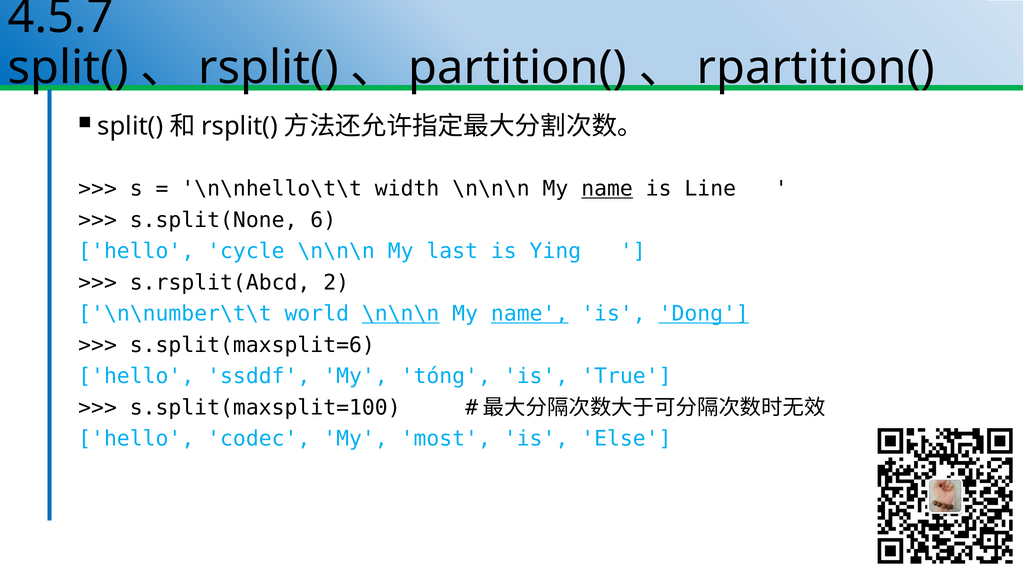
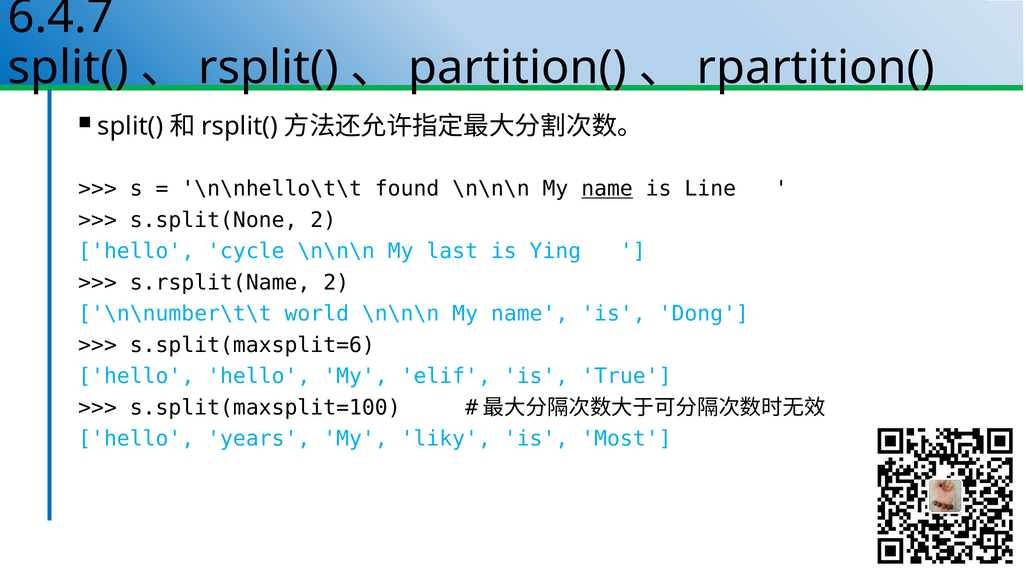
4.5.7: 4.5.7 -> 6.4.7
width: width -> found
s.split(None 6: 6 -> 2
s.rsplit(Abcd: s.rsplit(Abcd -> s.rsplit(Name
\n\n\n at (401, 314) underline: present -> none
name at (530, 314) underline: present -> none
Dong underline: present -> none
hello ssddf: ssddf -> hello
tóng: tóng -> elif
codec: codec -> years
most: most -> liky
Else: Else -> Most
